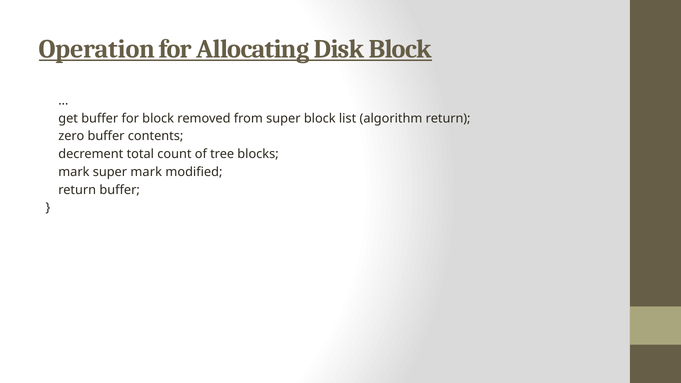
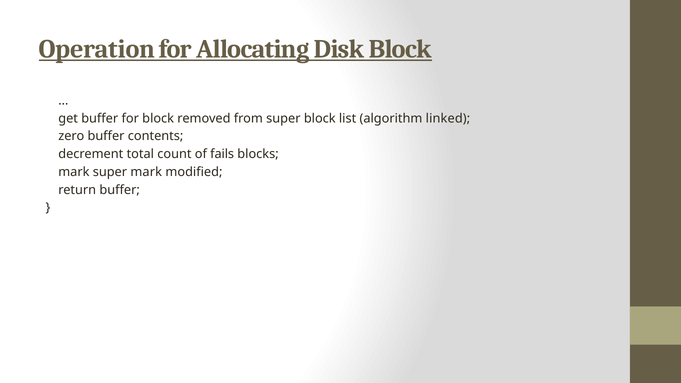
algorithm return: return -> linked
tree: tree -> fails
